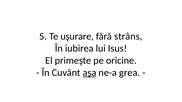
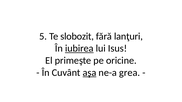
uşurare: uşurare -> slobozit
strâns: strâns -> lanţuri
iubirea underline: none -> present
